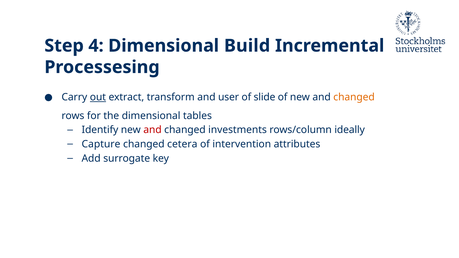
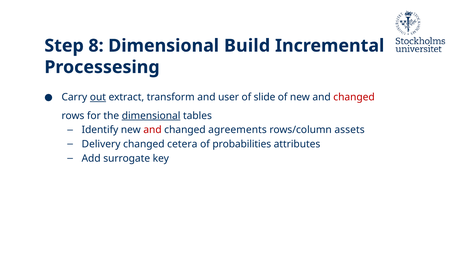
4: 4 -> 8
changed at (354, 97) colour: orange -> red
dimensional at (151, 116) underline: none -> present
investments: investments -> agreements
ideally: ideally -> assets
Capture: Capture -> Delivery
intervention: intervention -> probabilities
